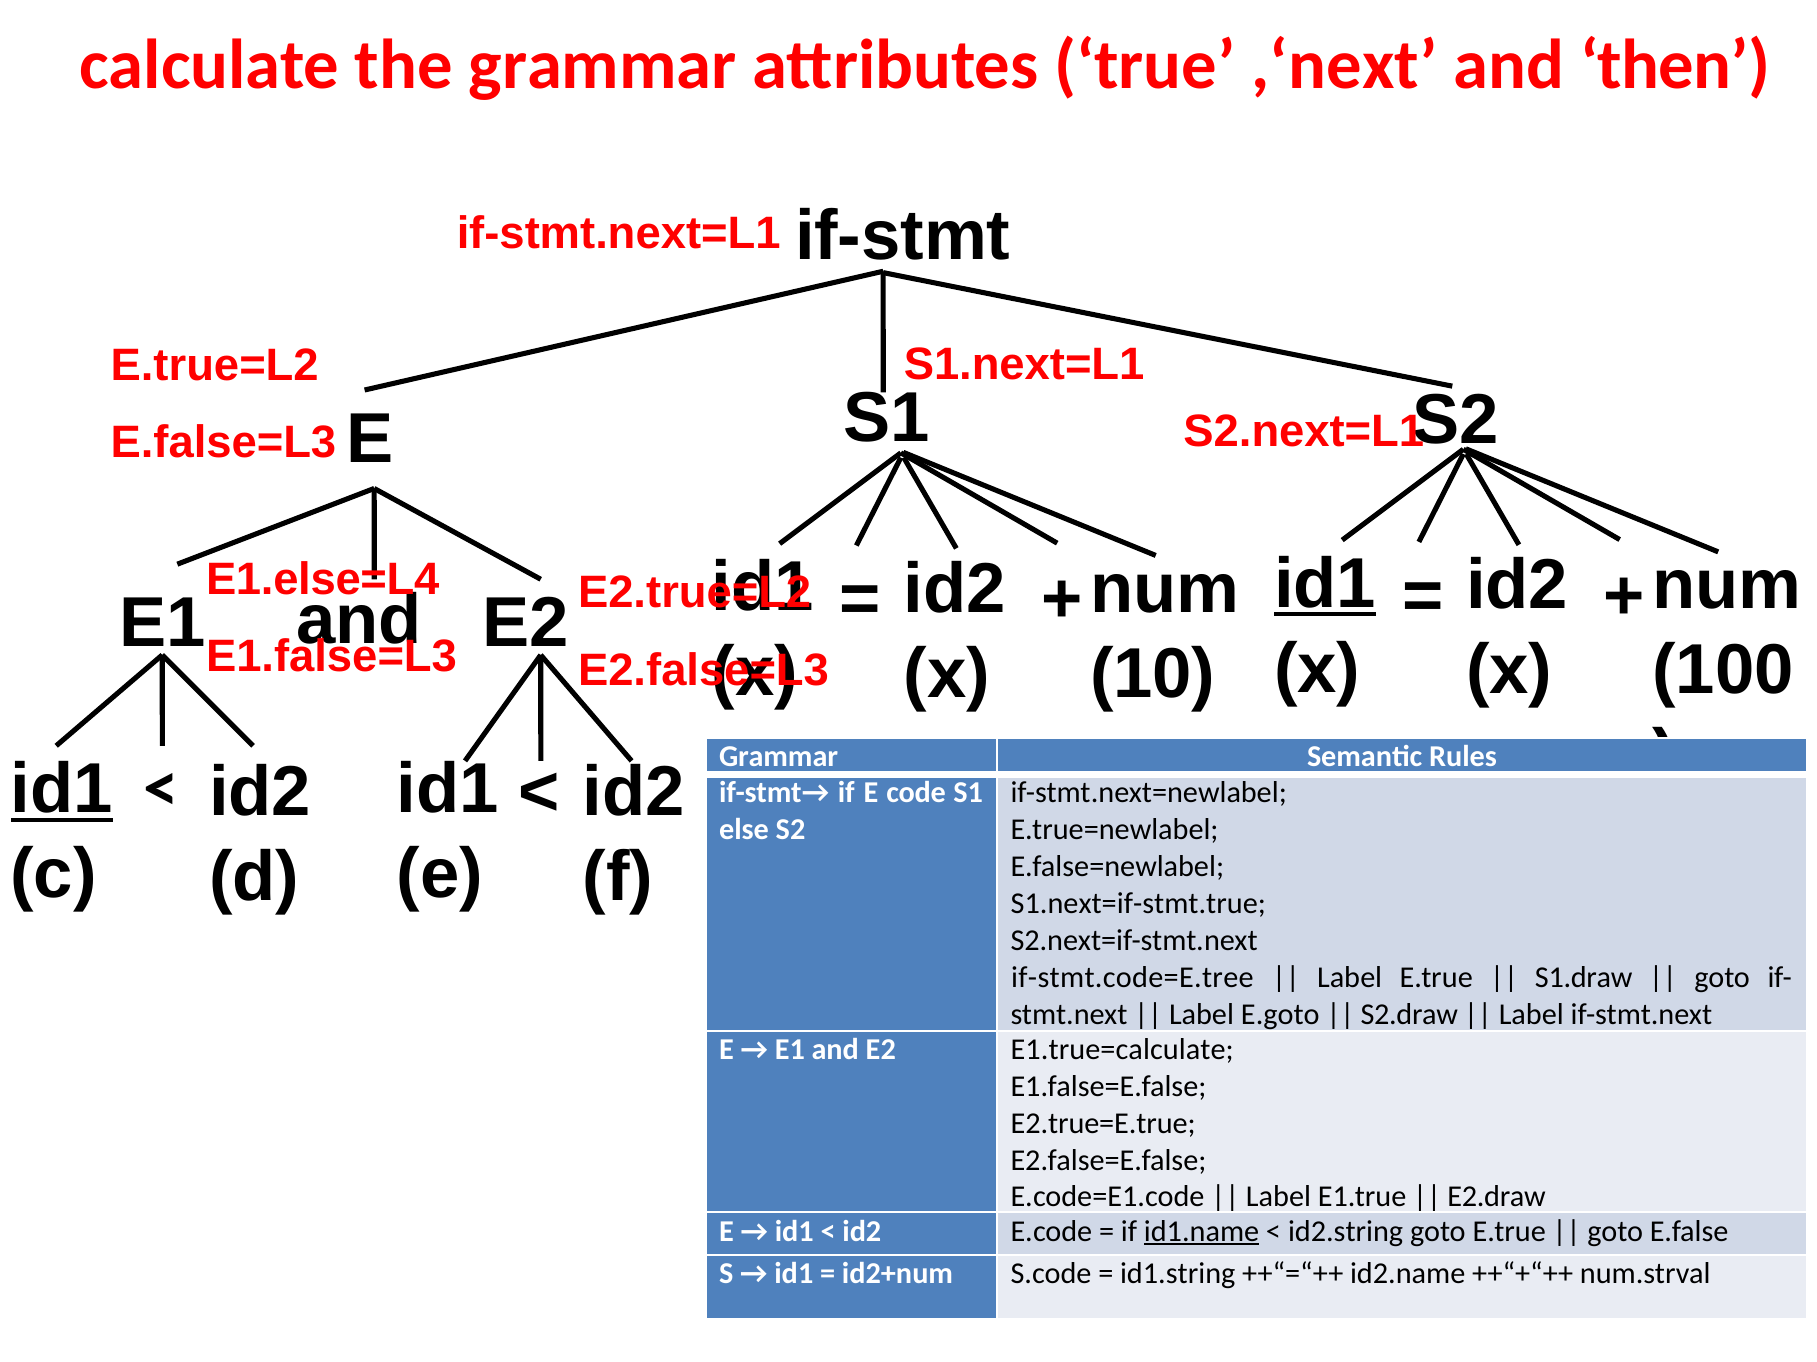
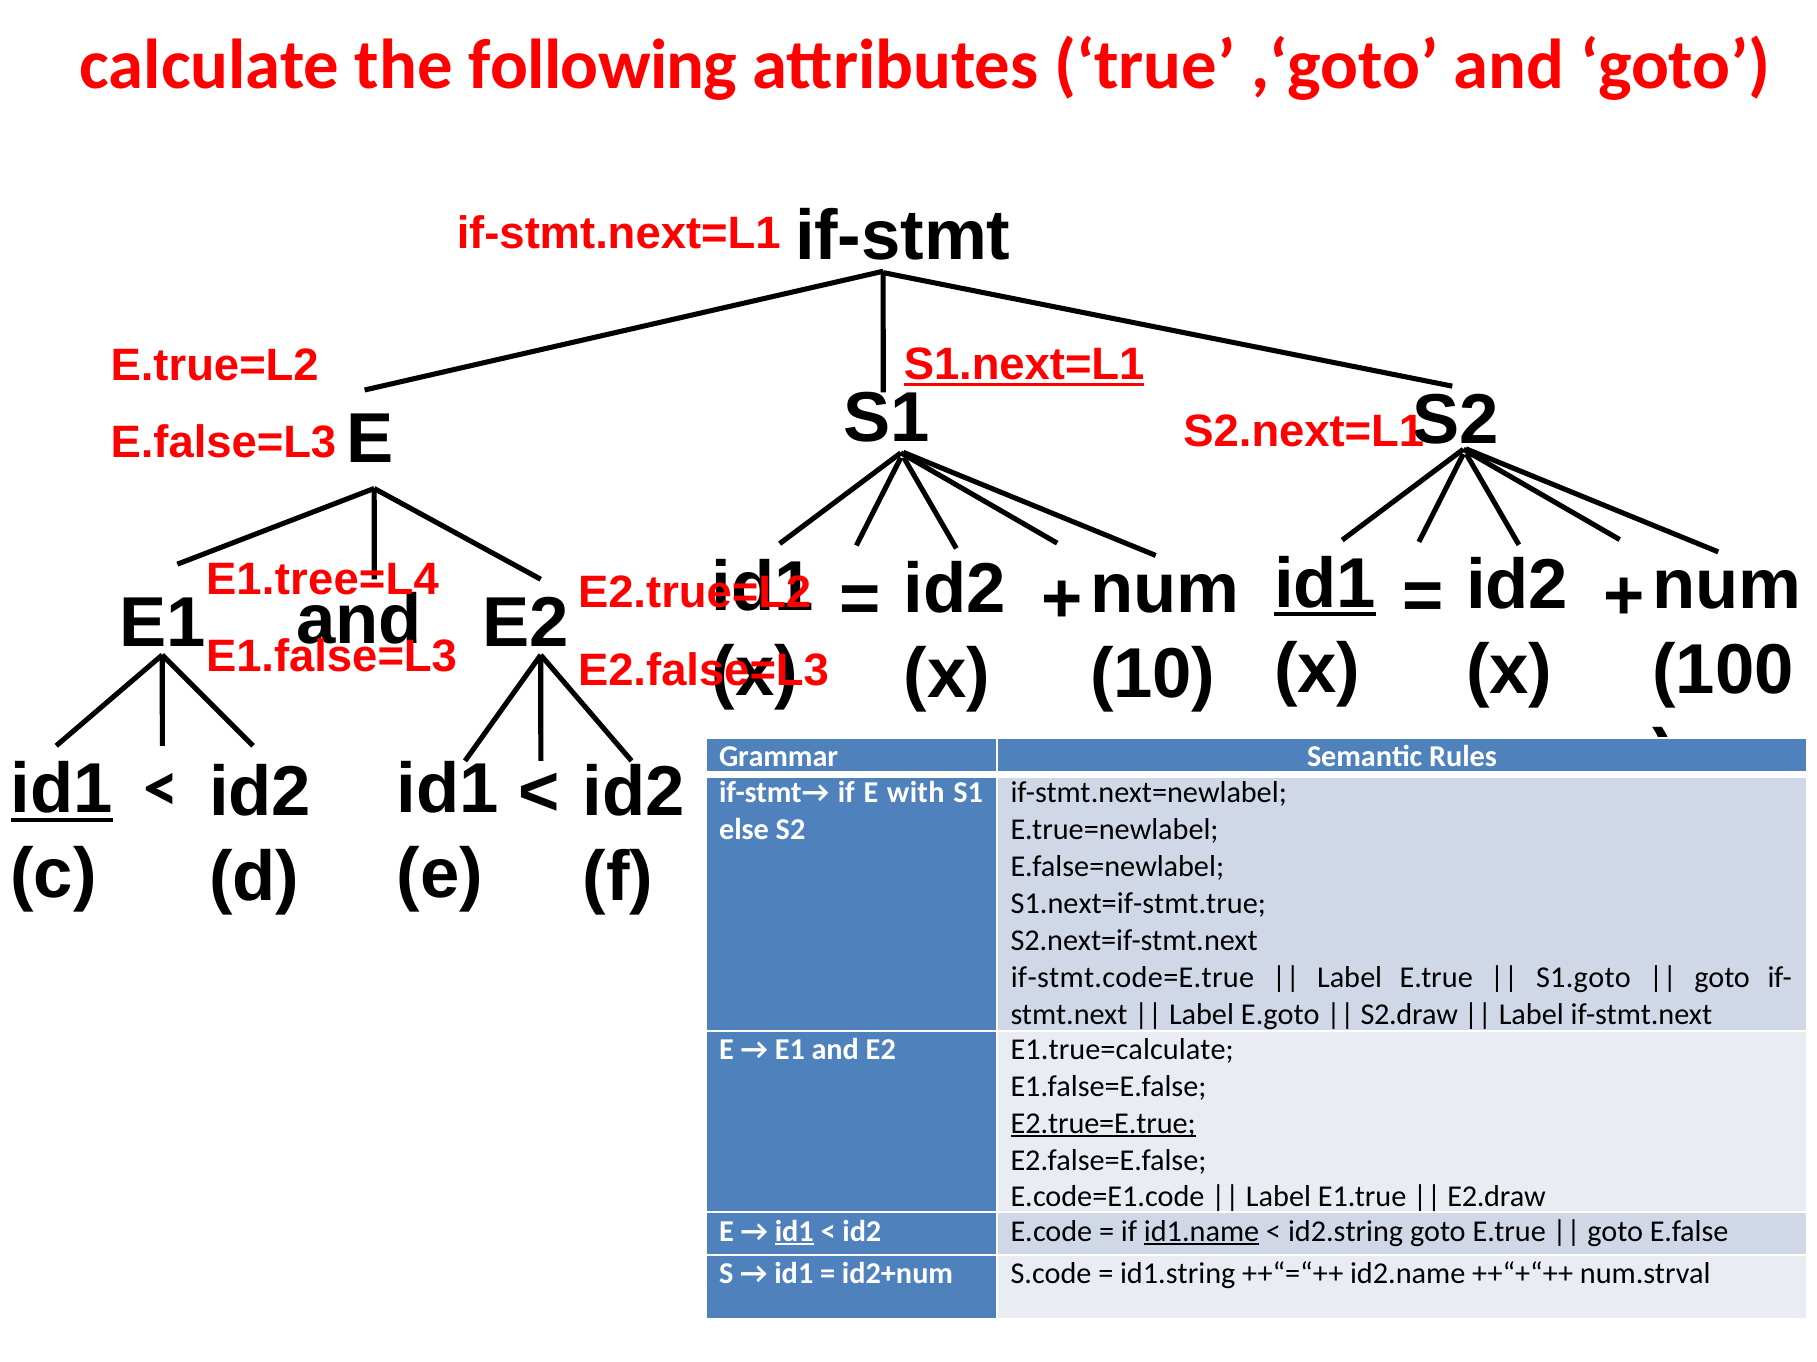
the grammar: grammar -> following
,‘next: ,‘next -> ,‘goto
and then: then -> goto
S1.next=L1 underline: none -> present
E1.else=L4: E1.else=L4 -> E1.tree=L4
code: code -> with
if-stmt.code=E.tree: if-stmt.code=E.tree -> if-stmt.code=E.true
S1.draw: S1.draw -> S1.goto
E2.true=E.true underline: none -> present
id1 at (794, 1232) underline: none -> present
